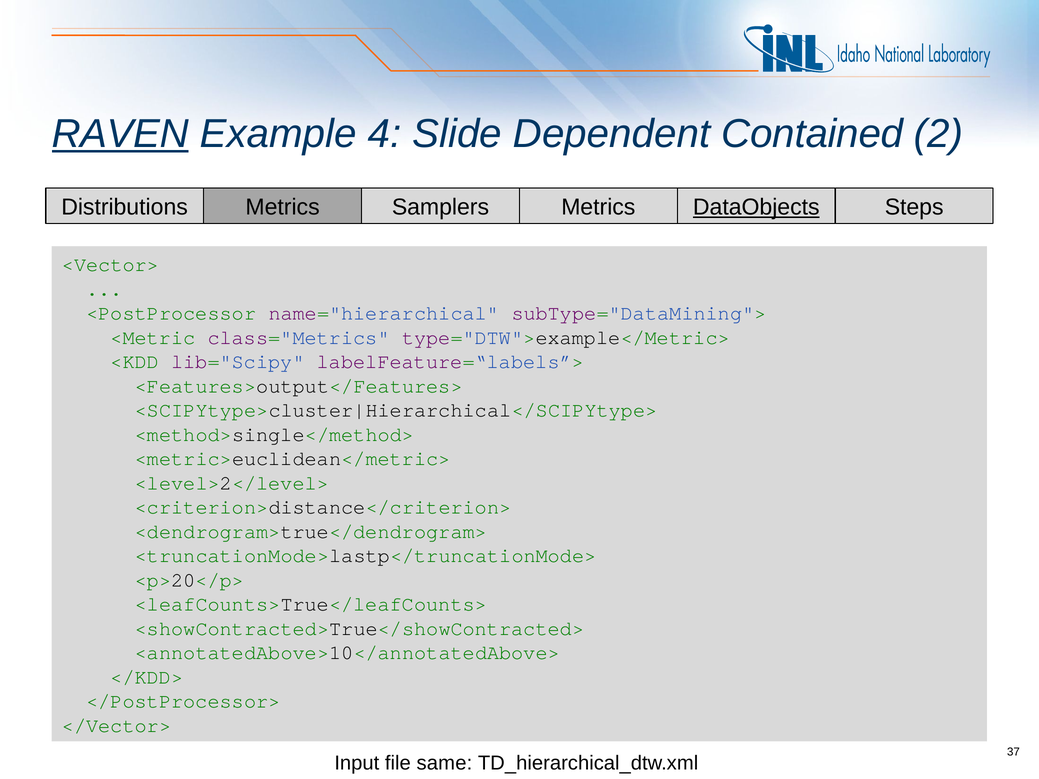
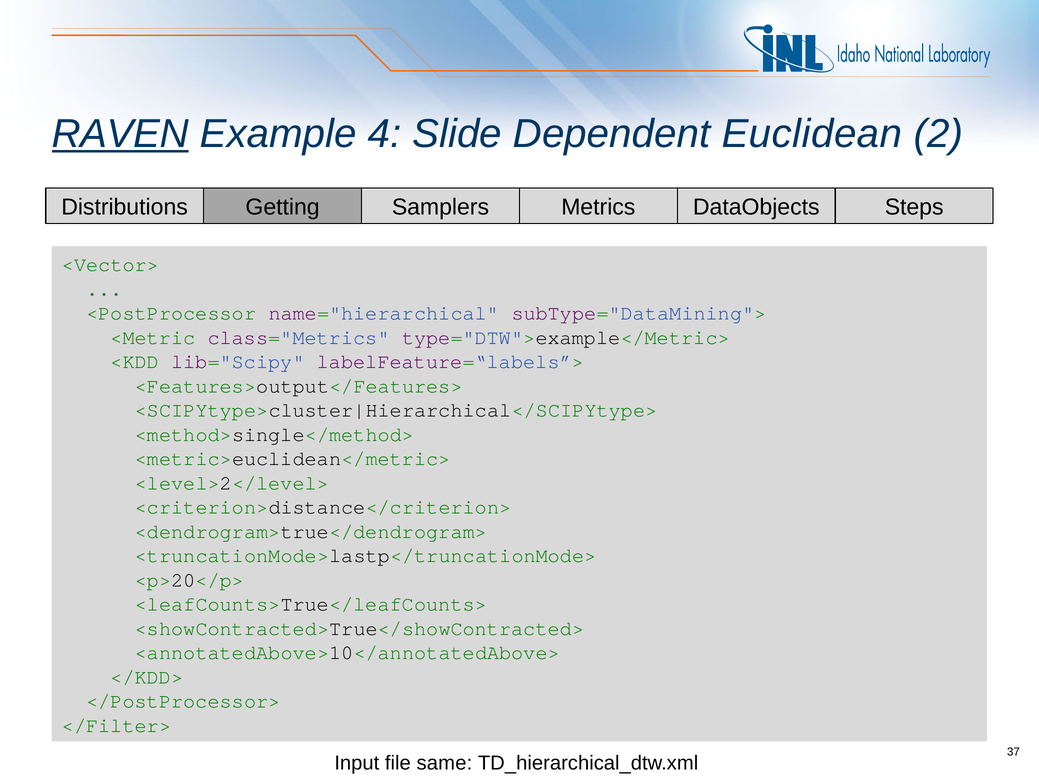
Contained: Contained -> Euclidean
Metrics at (283, 207): Metrics -> Getting
DataObjects underline: present -> none
</Vector>: </Vector> -> </Filter>
